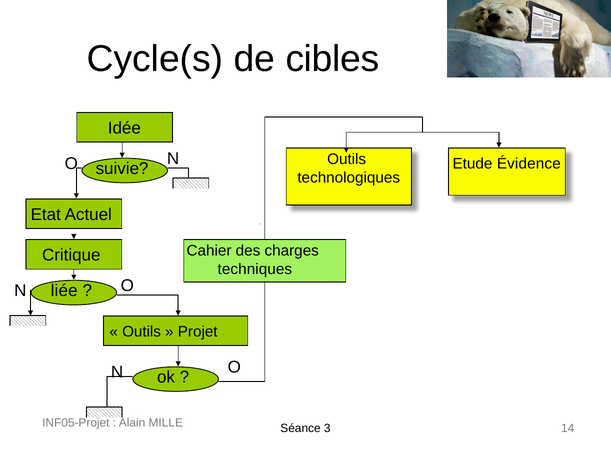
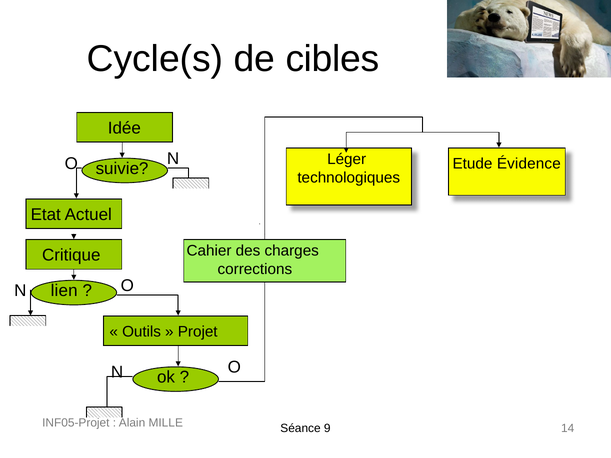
Outils at (347, 159): Outils -> Léger
techniques: techniques -> corrections
liée: liée -> lien
3: 3 -> 9
